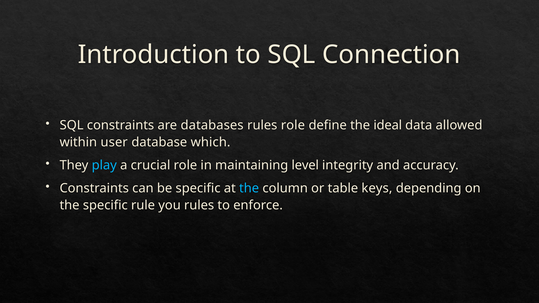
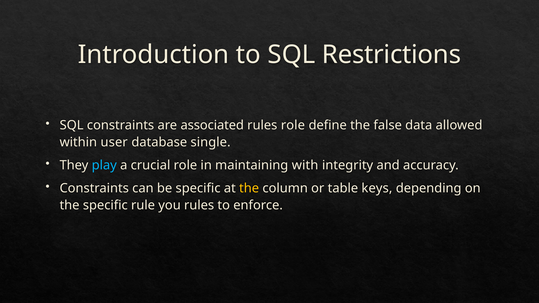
Connection: Connection -> Restrictions
databases: databases -> associated
ideal: ideal -> false
which: which -> single
level: level -> with
the at (249, 188) colour: light blue -> yellow
